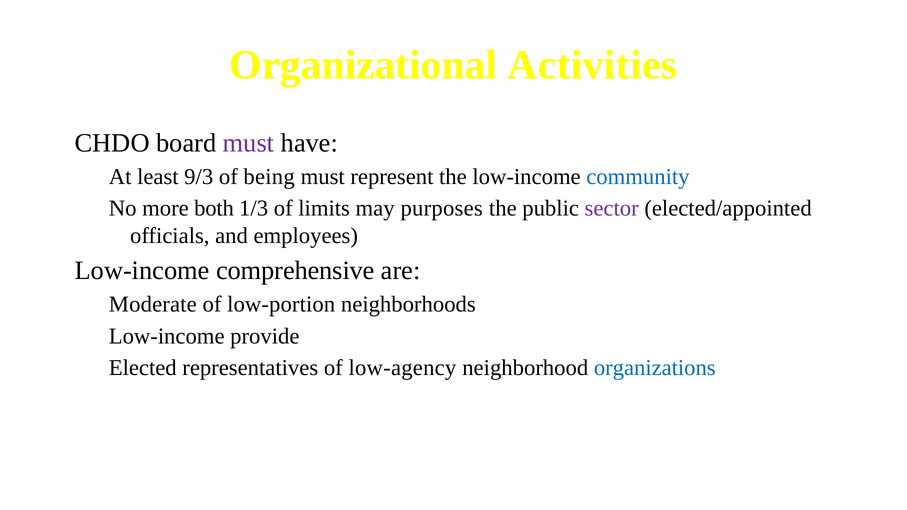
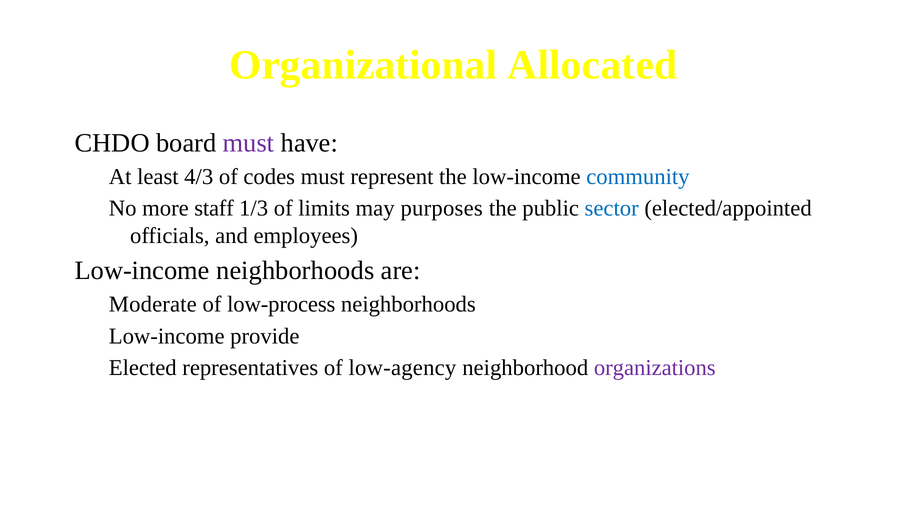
Activities: Activities -> Allocated
9/3: 9/3 -> 4/3
being: being -> codes
both: both -> staff
sector colour: purple -> blue
Low-income comprehensive: comprehensive -> neighborhoods
low-portion: low-portion -> low-process
organizations colour: blue -> purple
